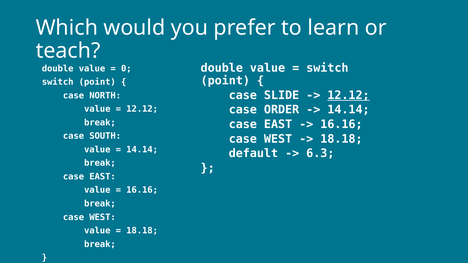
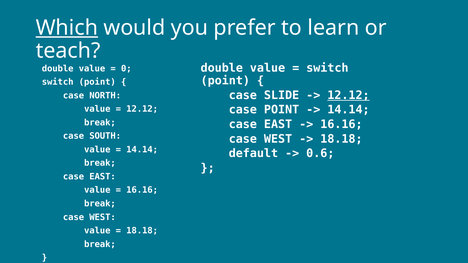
Which underline: none -> present
case ORDER: ORDER -> POINT
6.3: 6.3 -> 0.6
